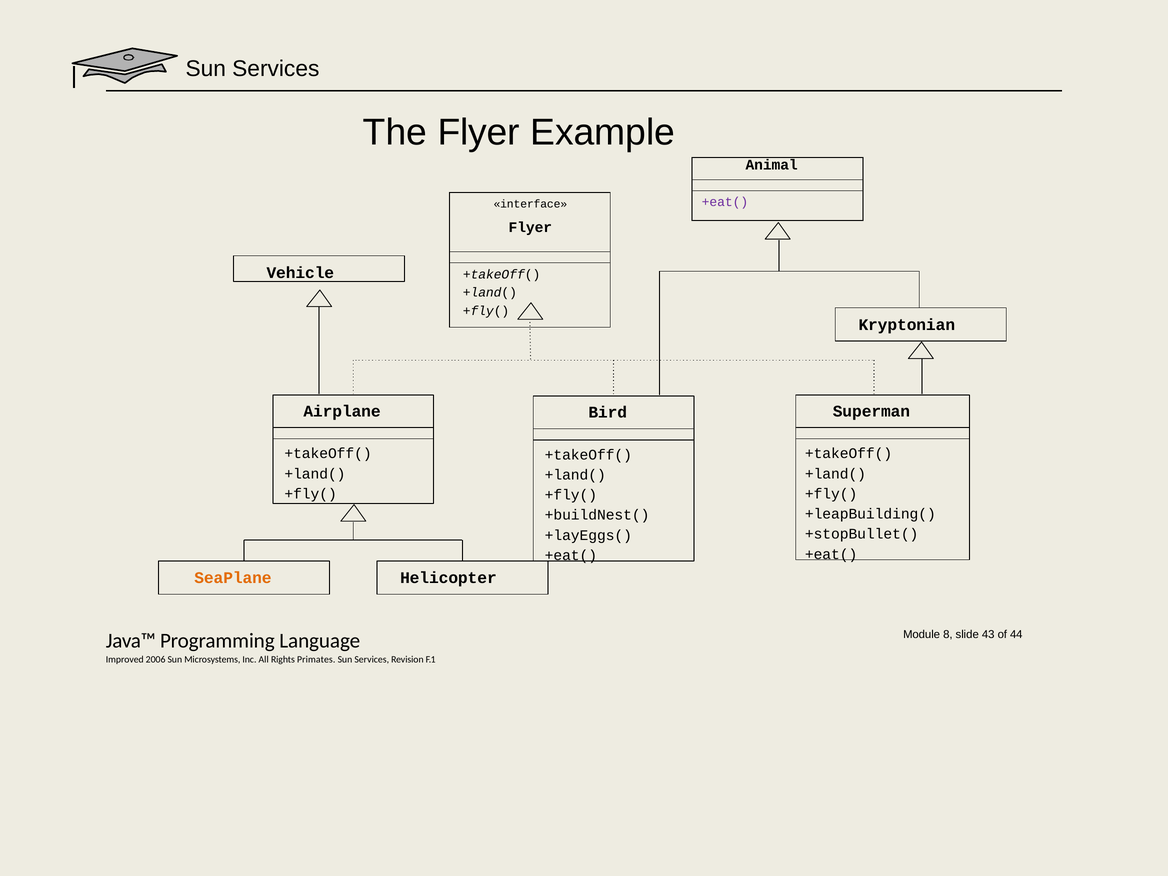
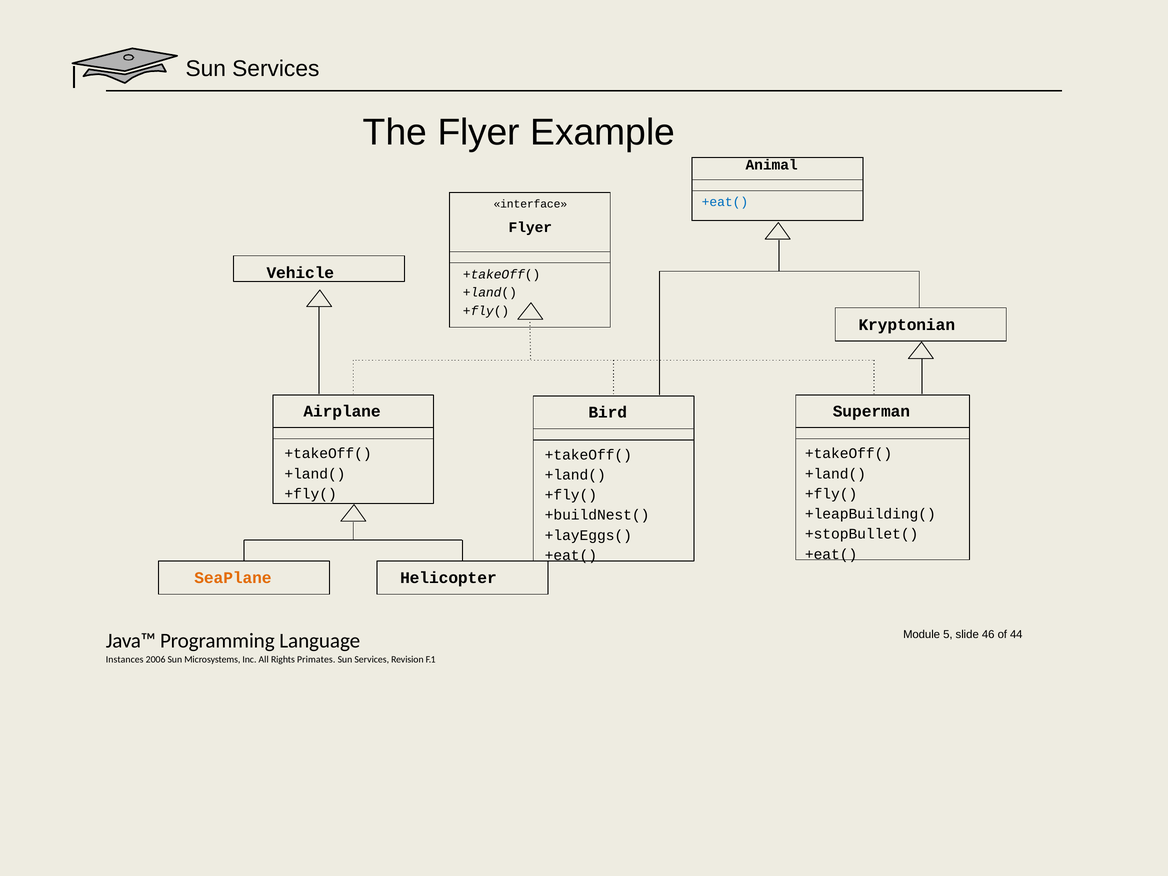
+eat( at (725, 202) colour: purple -> blue
8: 8 -> 5
43: 43 -> 46
Improved: Improved -> Instances
